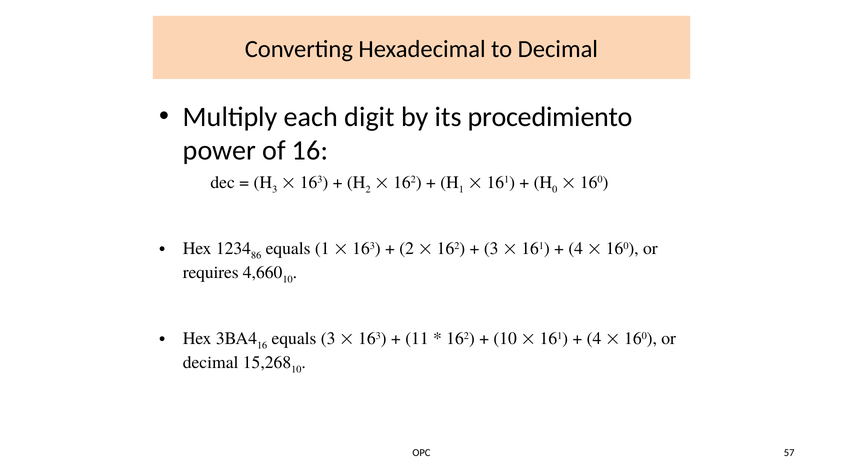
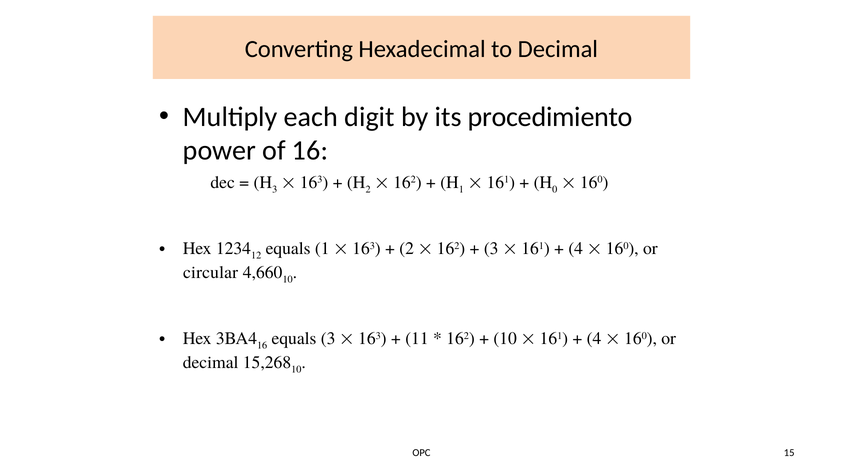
86: 86 -> 12
requires: requires -> circular
57: 57 -> 15
